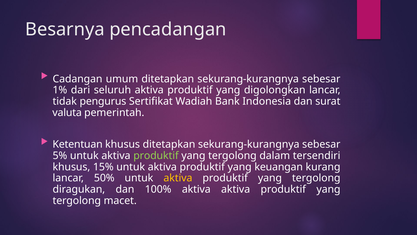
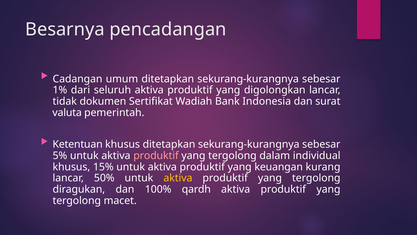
pengurus: pengurus -> dokumen
produktif at (156, 155) colour: light green -> pink
tersendiri: tersendiri -> individual
100% aktiva: aktiva -> qardh
